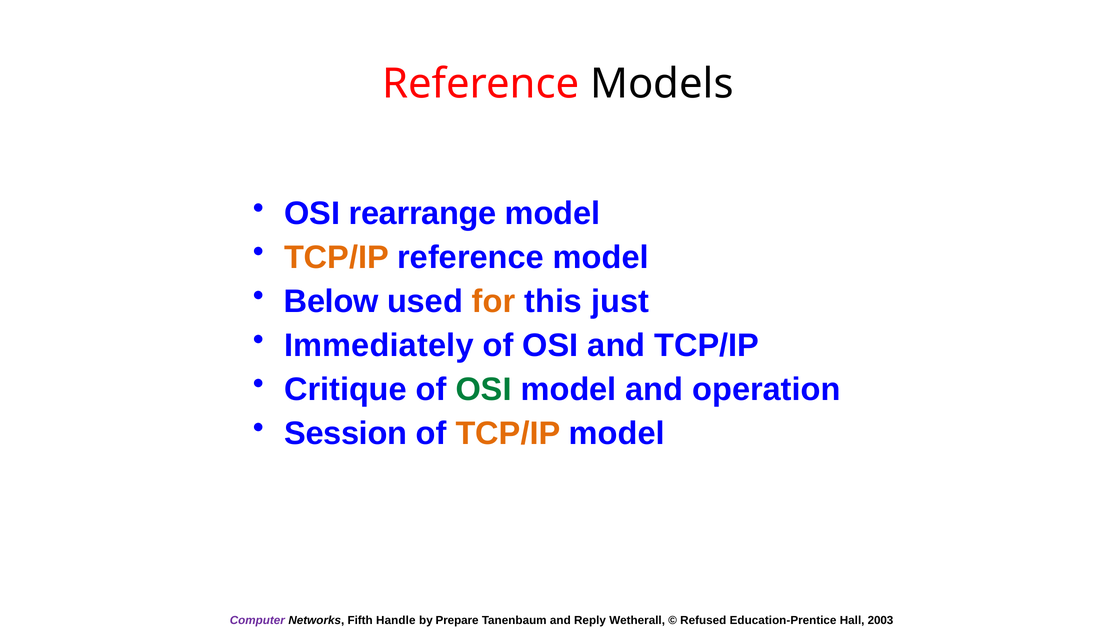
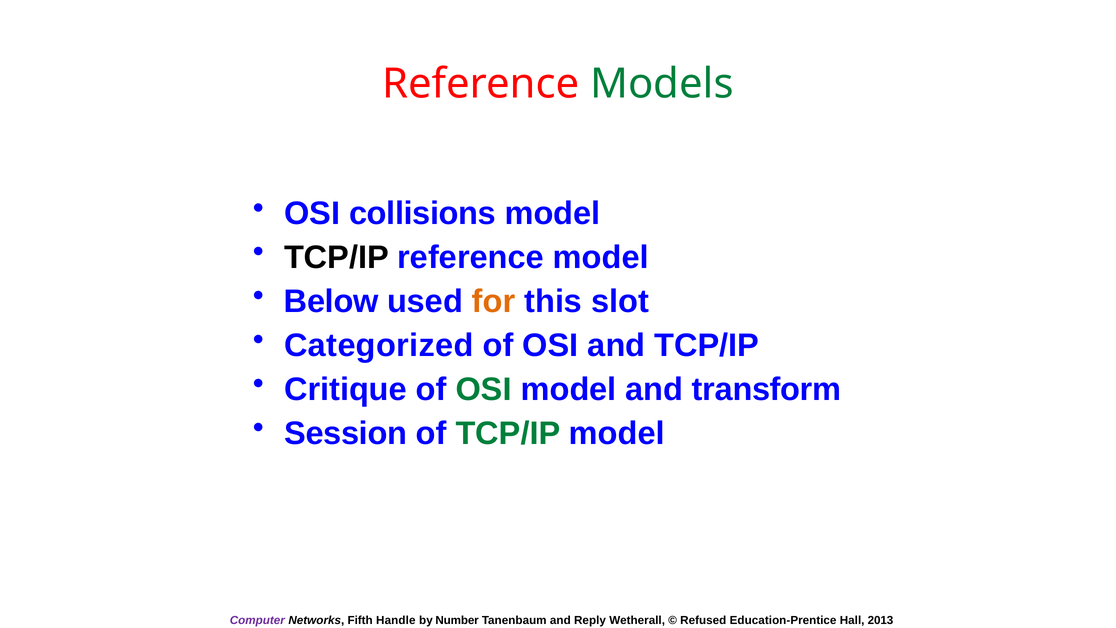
Models colour: black -> green
rearrange: rearrange -> collisions
TCP/IP at (337, 257) colour: orange -> black
just: just -> slot
Immediately: Immediately -> Categorized
operation: operation -> transform
TCP/IP at (508, 433) colour: orange -> green
Prepare: Prepare -> Number
2003: 2003 -> 2013
